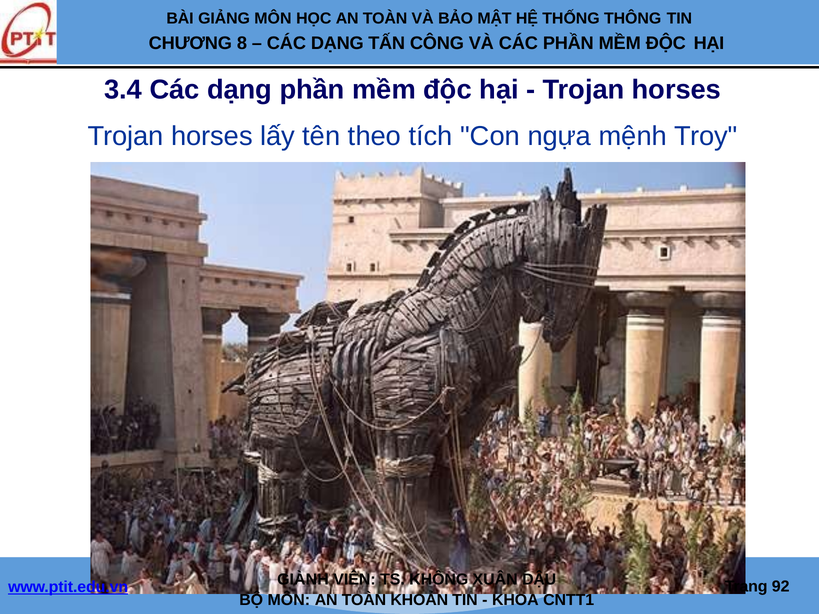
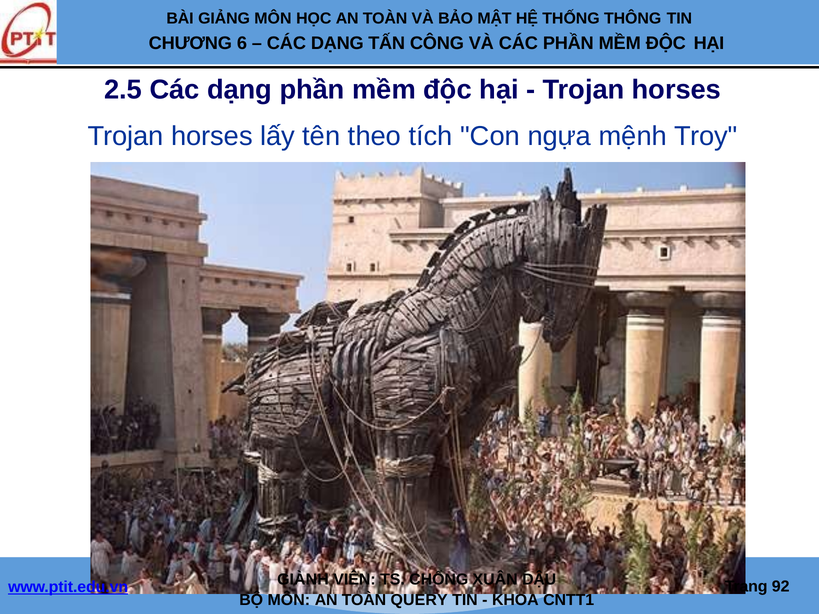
8: 8 -> 6
3.4: 3.4 -> 2.5
KHÔNG: KHÔNG -> CHỐNG
KHOẢN: KHOẢN -> QUERY
